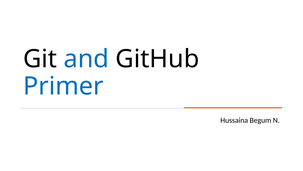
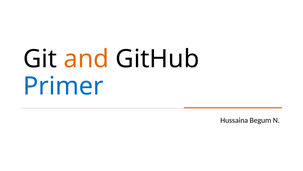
and colour: blue -> orange
